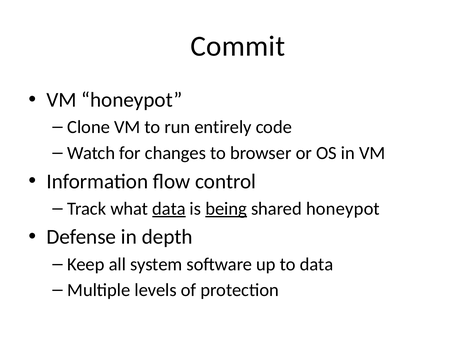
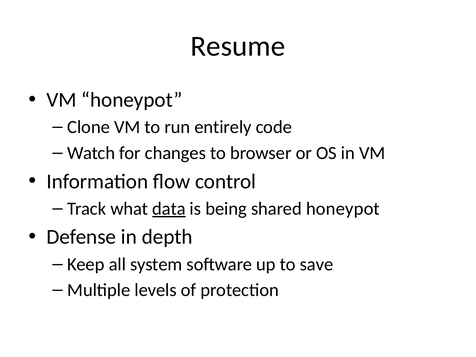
Commit: Commit -> Resume
being underline: present -> none
to data: data -> save
